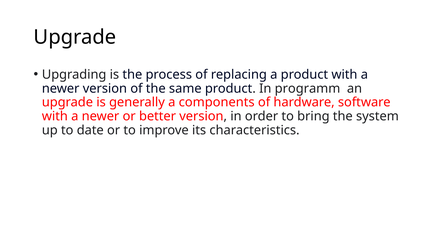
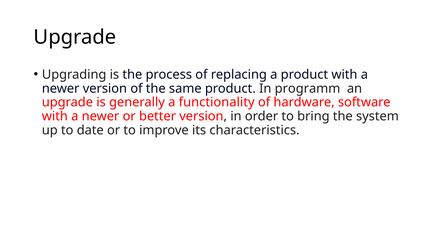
components: components -> functionality
